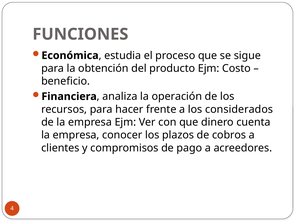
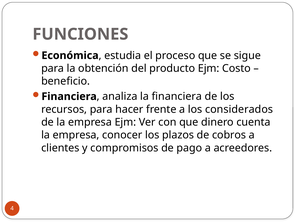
la operación: operación -> financiera
